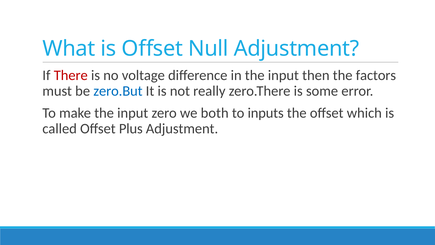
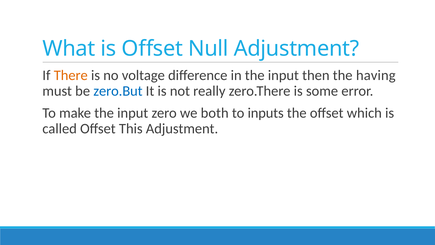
There colour: red -> orange
factors: factors -> having
Plus: Plus -> This
